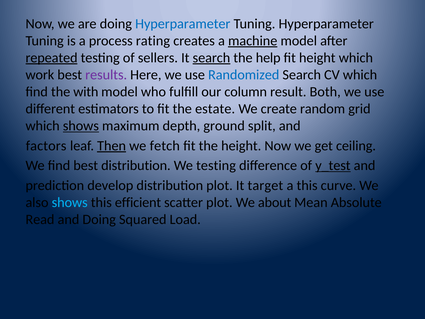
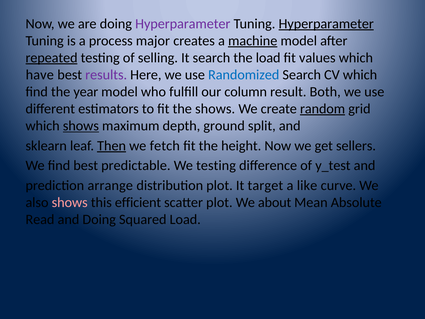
Hyperparameter at (183, 24) colour: blue -> purple
Hyperparameter at (326, 24) underline: none -> present
rating: rating -> major
sellers: sellers -> selling
search at (211, 58) underline: present -> none
the help: help -> load
fit height: height -> values
work: work -> have
with: with -> year
the estate: estate -> shows
random underline: none -> present
factors: factors -> sklearn
ceiling: ceiling -> sellers
best distribution: distribution -> predictable
y_test underline: present -> none
develop: develop -> arrange
a this: this -> like
shows at (70, 202) colour: light blue -> pink
